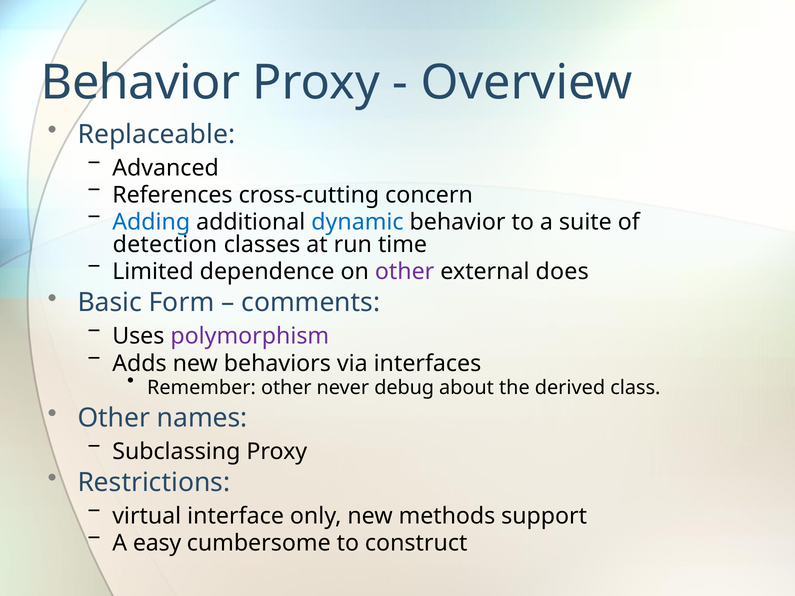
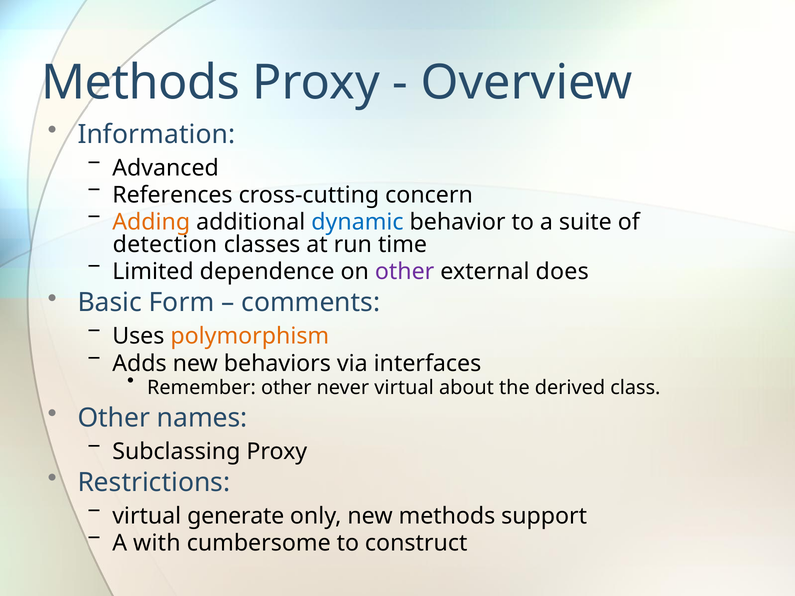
Behavior at (141, 83): Behavior -> Methods
Replaceable: Replaceable -> Information
Adding colour: blue -> orange
polymorphism colour: purple -> orange
never debug: debug -> virtual
interface: interface -> generate
easy: easy -> with
